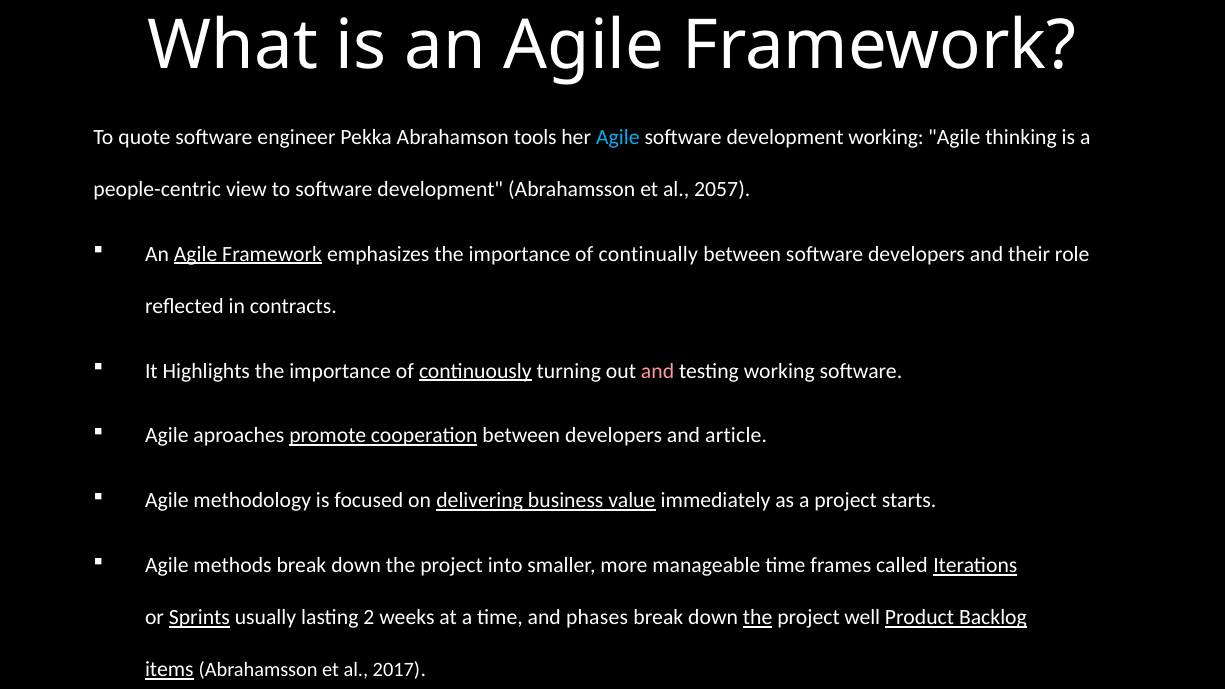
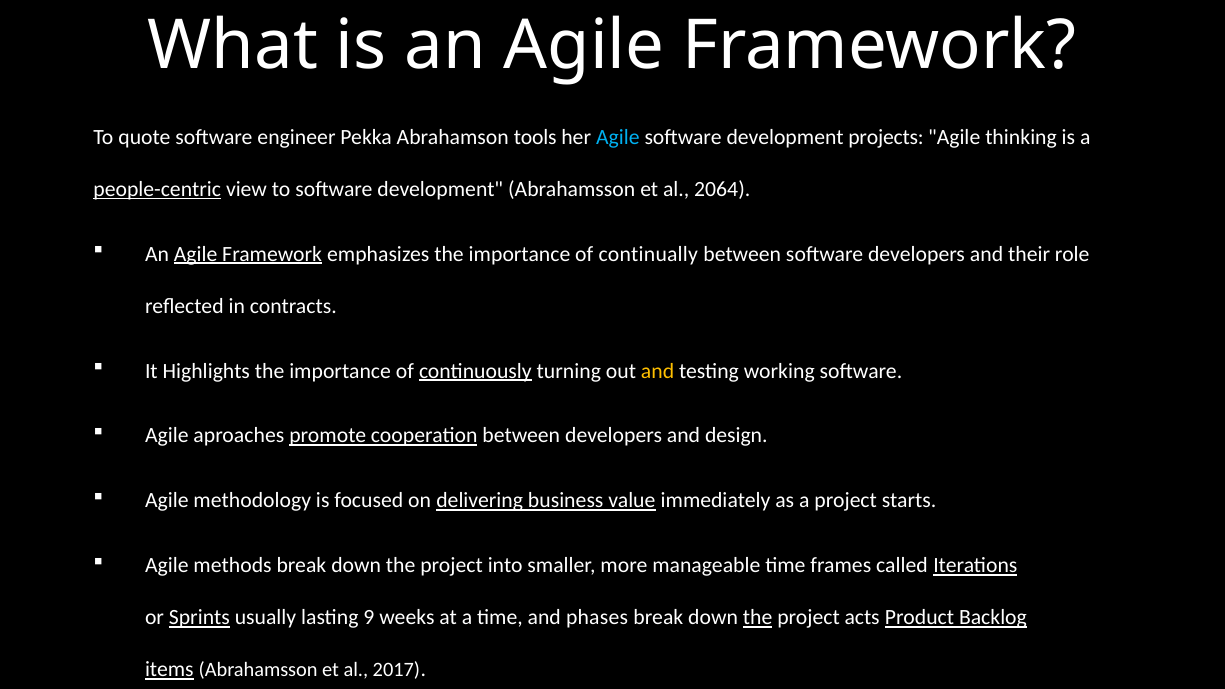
development working: working -> projects
people-centric underline: none -> present
2057: 2057 -> 2064
and at (658, 371) colour: pink -> yellow
article: article -> design
2: 2 -> 9
well: well -> acts
